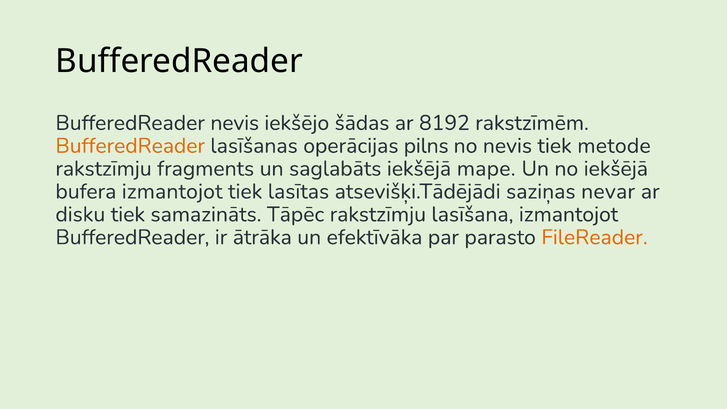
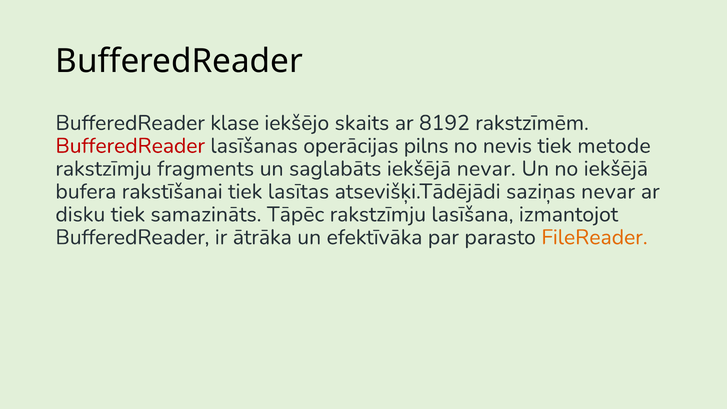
BufferedReader nevis: nevis -> klase
šādas: šādas -> skaits
BufferedReader at (130, 146) colour: orange -> red
iekšējā mape: mape -> nevar
bufera izmantojot: izmantojot -> rakstīšanai
